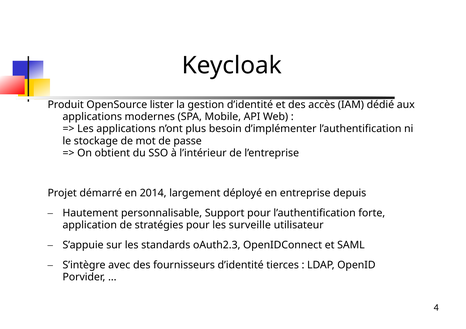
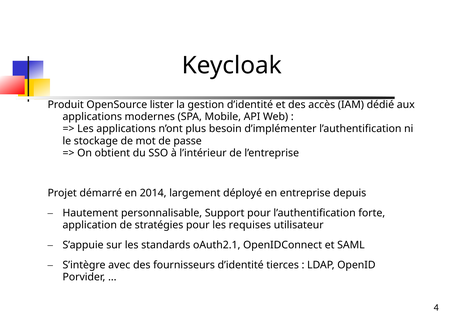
surveille: surveille -> requises
oAuth2.3: oAuth2.3 -> oAuth2.1
